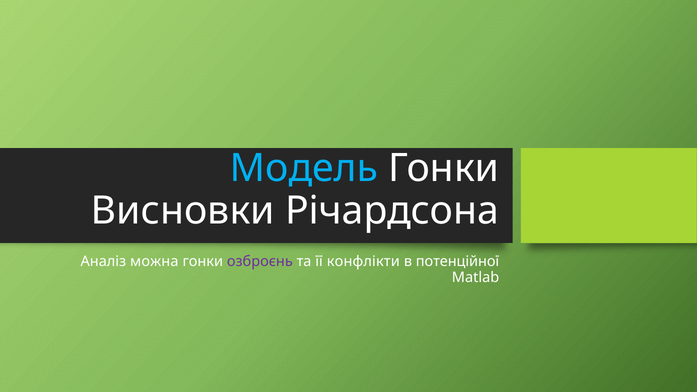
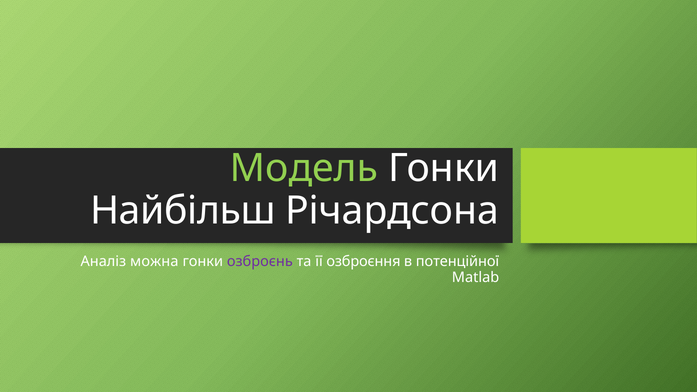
Модель colour: light blue -> light green
Висновки: Висновки -> Найбільш
конфлікти: конфлікти -> озброєння
